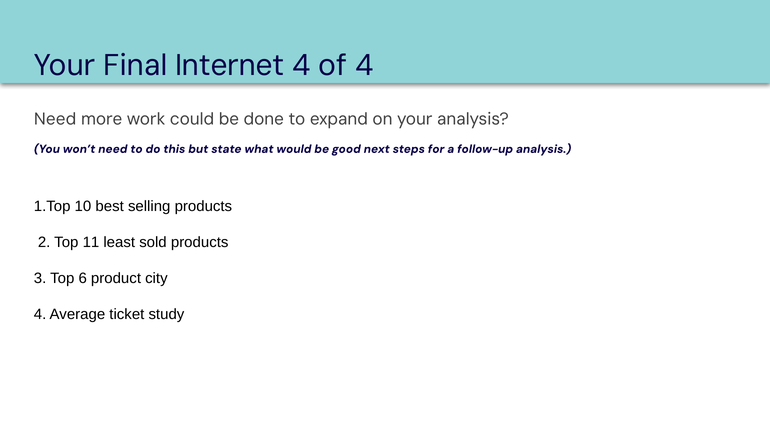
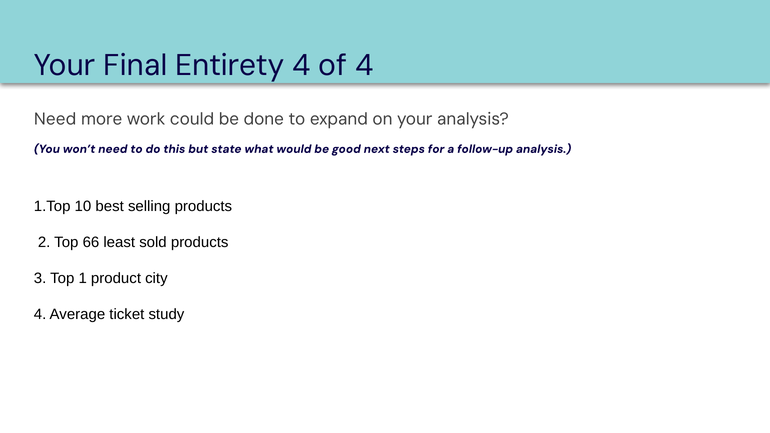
Internet: Internet -> Entirety
11: 11 -> 66
6: 6 -> 1
